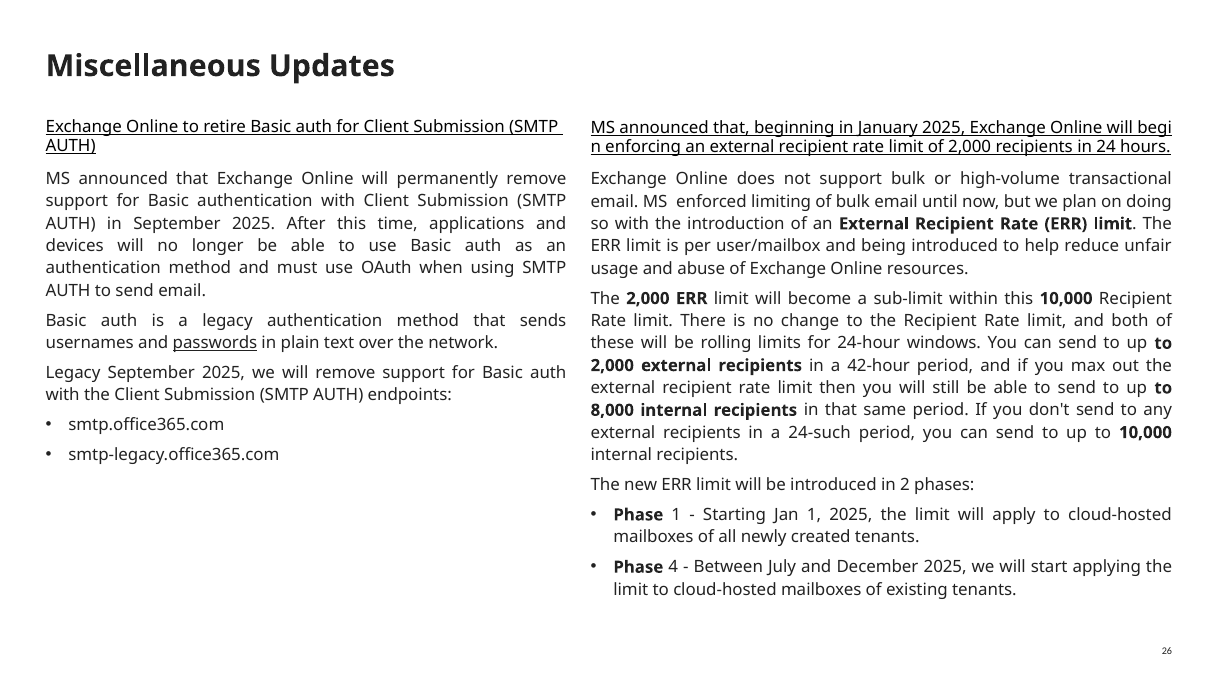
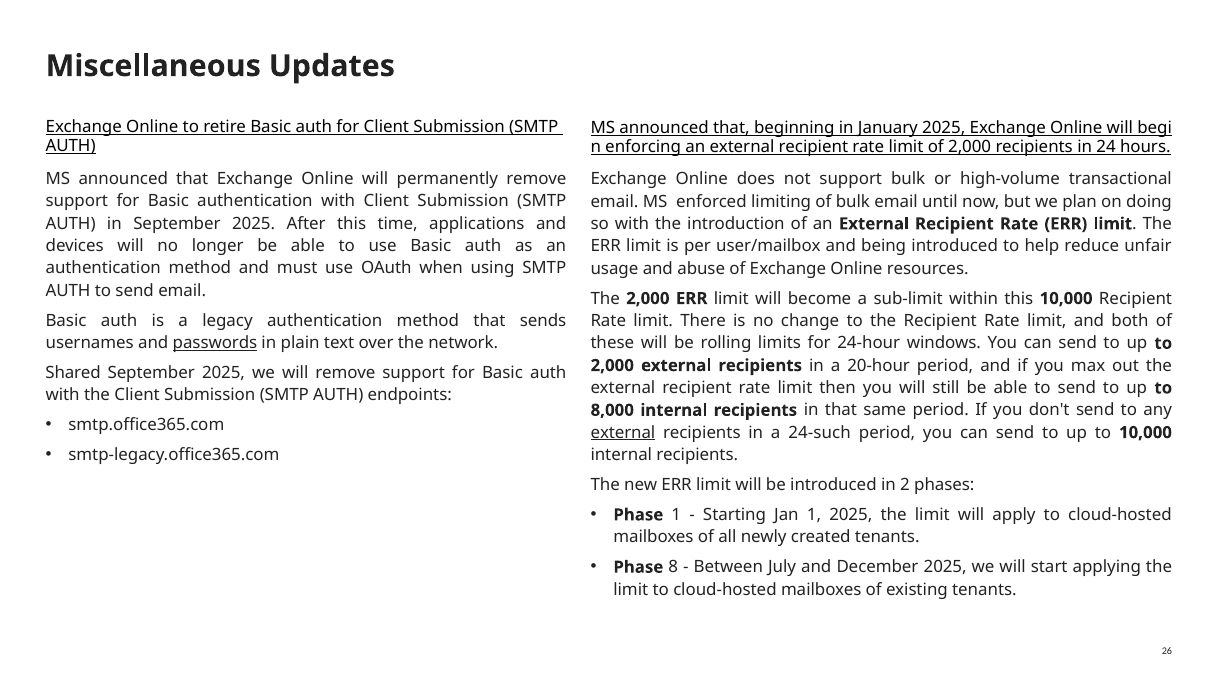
42-hour: 42-hour -> 20-hour
Legacy at (73, 373): Legacy -> Shared
external at (623, 433) underline: none -> present
4: 4 -> 8
